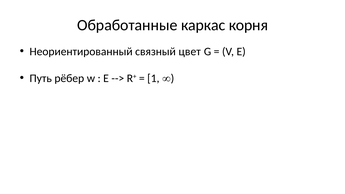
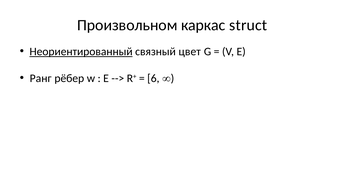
Обработанные: Обработанные -> Произвольном
корня: корня -> struct
Неориентированный underline: none -> present
Путь: Путь -> Ранг
1: 1 -> 6
